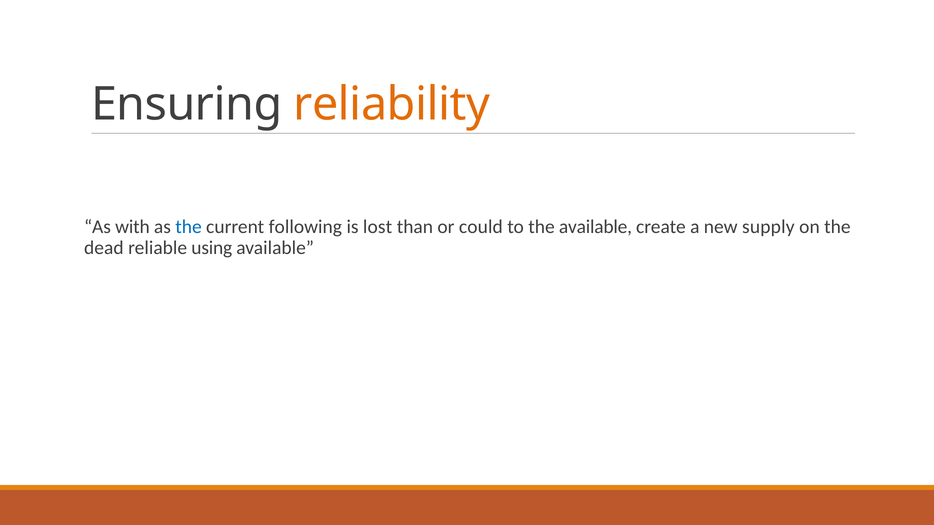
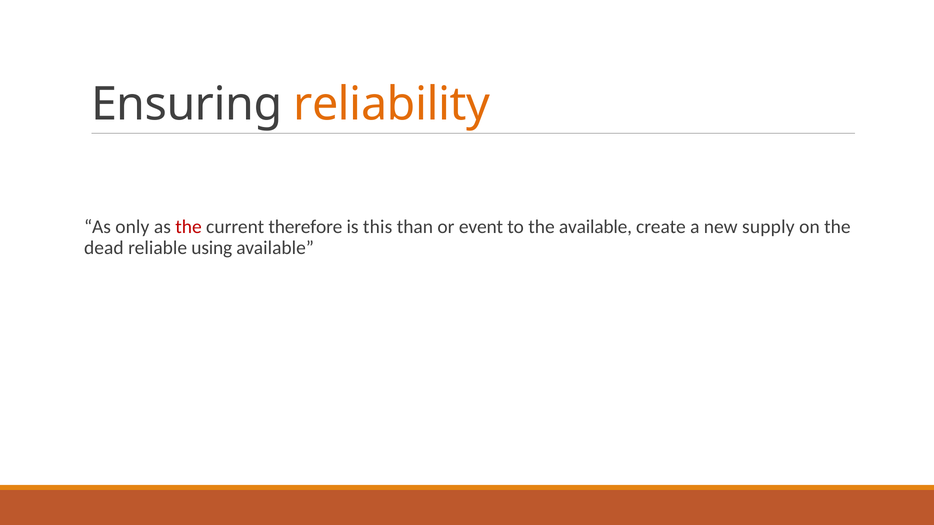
with: with -> only
the at (188, 227) colour: blue -> red
following: following -> therefore
lost: lost -> this
could: could -> event
